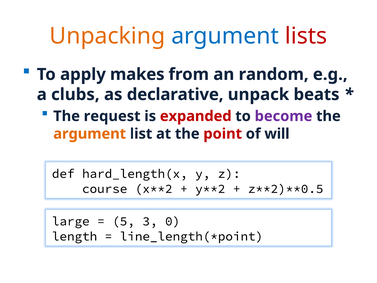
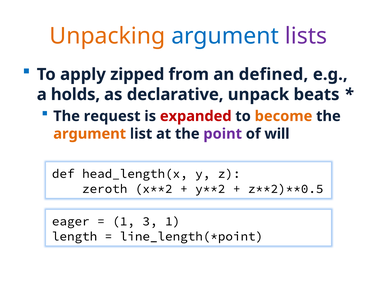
lists colour: red -> purple
makes: makes -> zipped
random: random -> defined
clubs: clubs -> holds
become colour: purple -> orange
point colour: red -> purple
hard_length(x: hard_length(x -> head_length(x
course: course -> zeroth
large: large -> eager
5 at (124, 221): 5 -> 1
3 0: 0 -> 1
